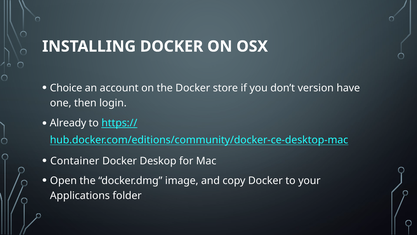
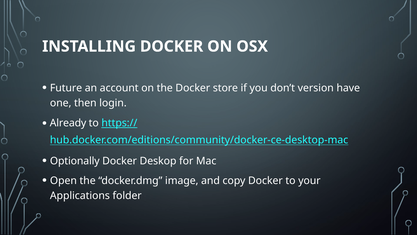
Choice: Choice -> Future
Container: Container -> Optionally
